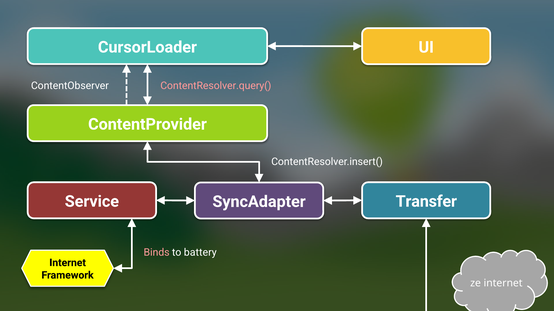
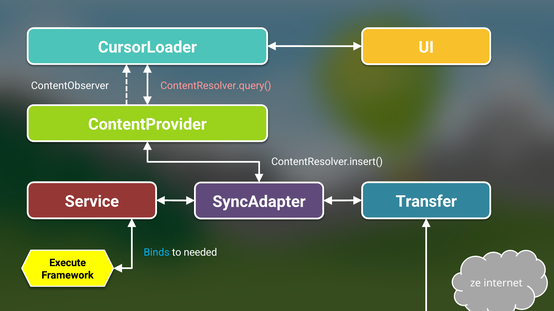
Binds colour: pink -> light blue
battery: battery -> needed
Internet at (68, 263): Internet -> Execute
